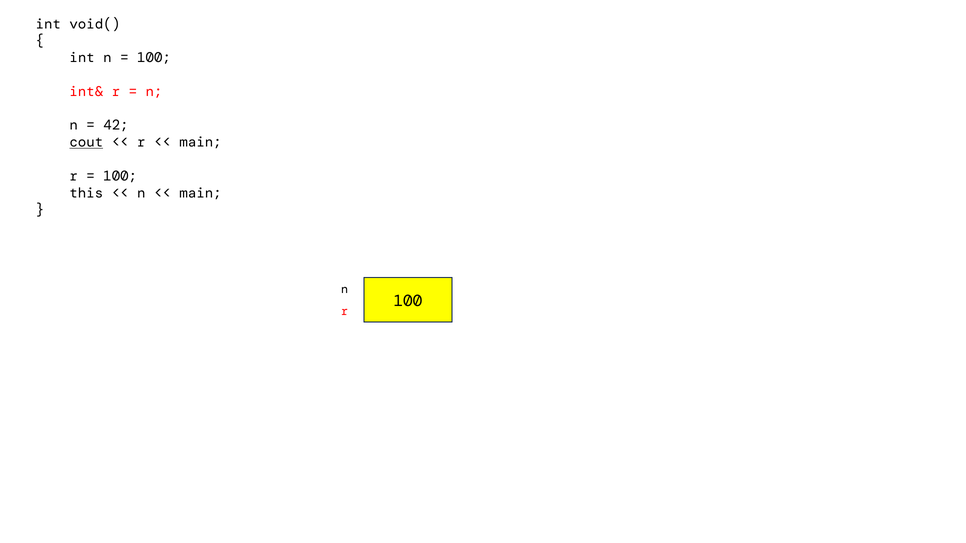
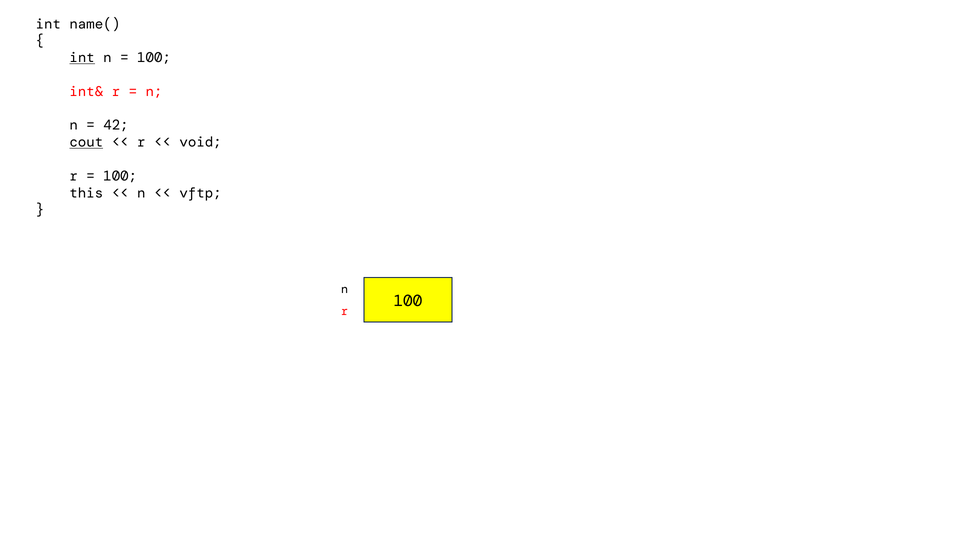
void(: void( -> name(
int at (82, 58) underline: none -> present
main at (201, 142): main -> void
main at (201, 193): main -> vftp
